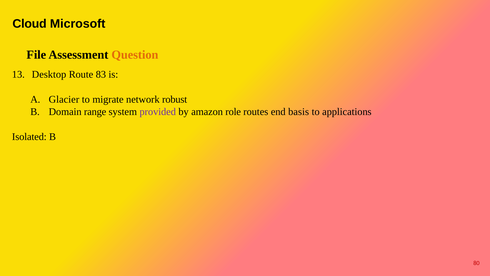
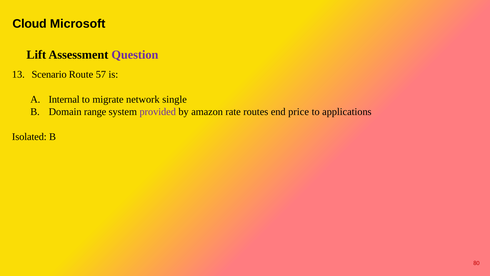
File: File -> Lift
Question colour: orange -> purple
Desktop: Desktop -> Scenario
83: 83 -> 57
Glacier: Glacier -> Internal
robust: robust -> single
role: role -> rate
basis: basis -> price
